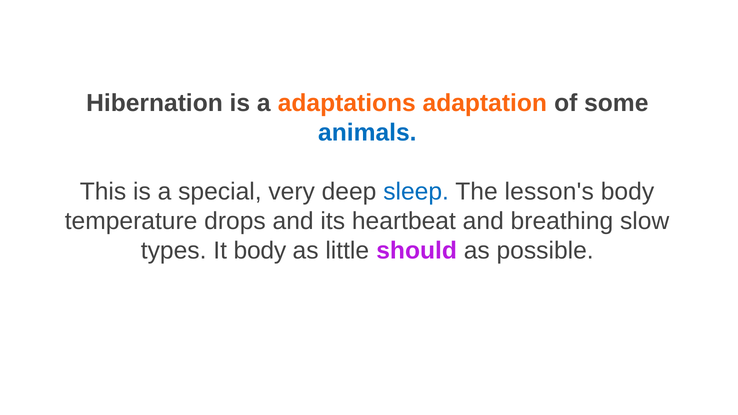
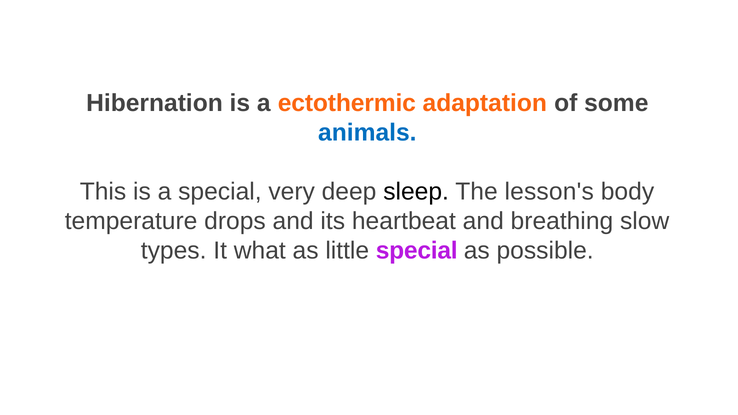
adaptations: adaptations -> ectothermic
sleep colour: blue -> black
It body: body -> what
little should: should -> special
